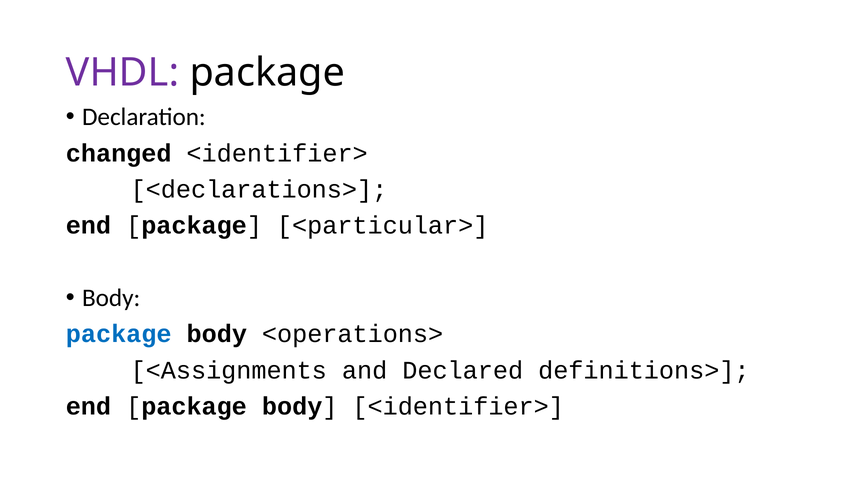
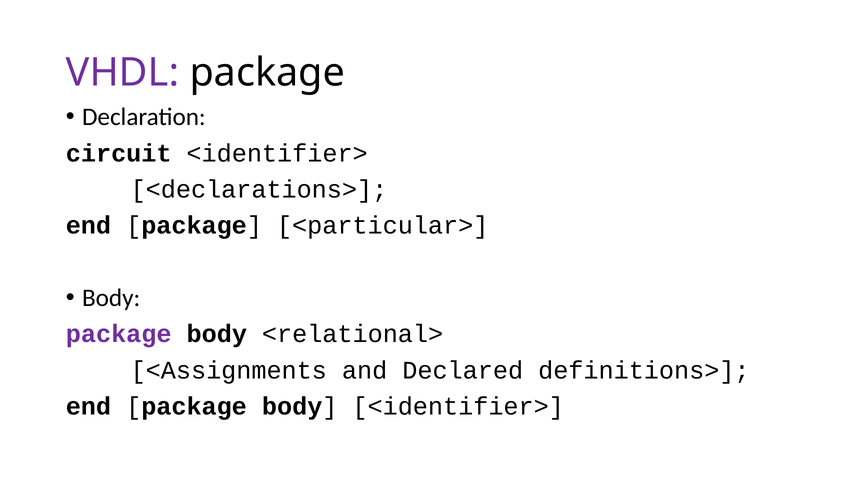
changed: changed -> circuit
package at (119, 334) colour: blue -> purple
<operations>: <operations> -> <relational>
